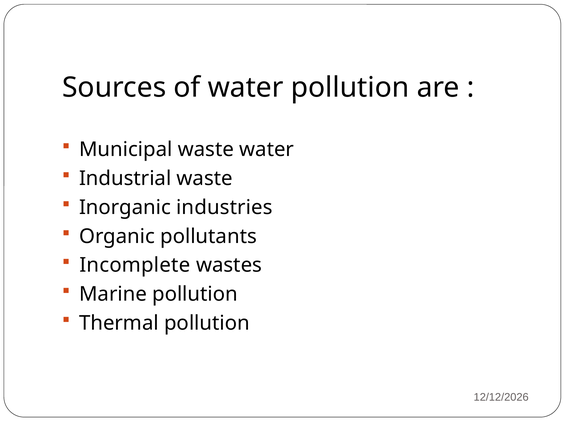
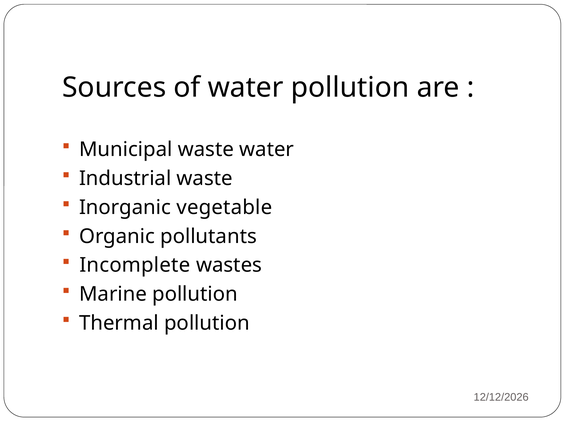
industries: industries -> vegetable
